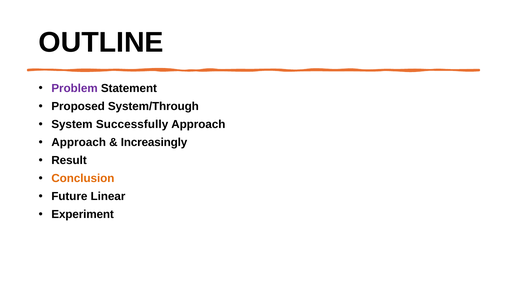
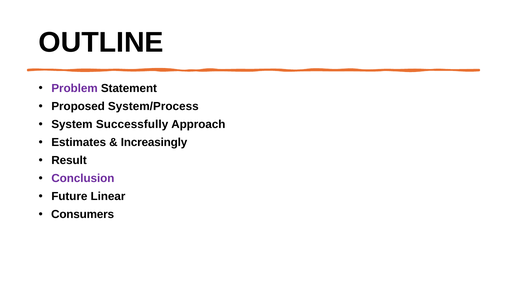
System/Through: System/Through -> System/Process
Approach at (79, 142): Approach -> Estimates
Conclusion colour: orange -> purple
Experiment: Experiment -> Consumers
